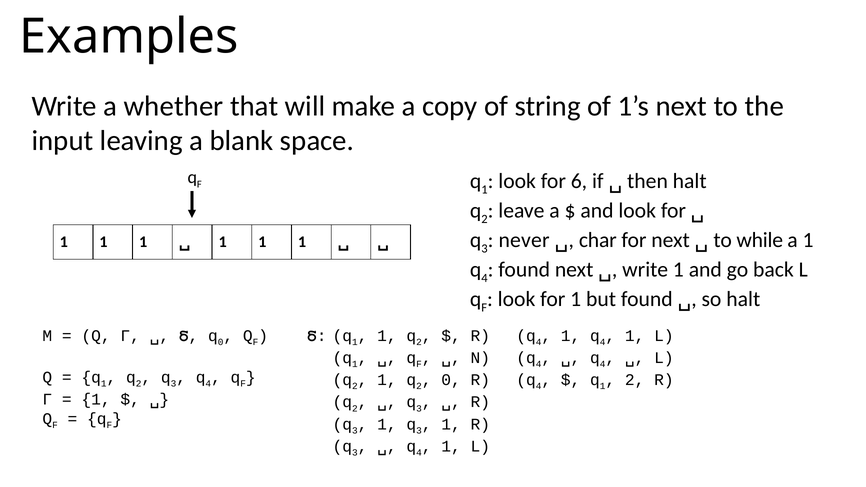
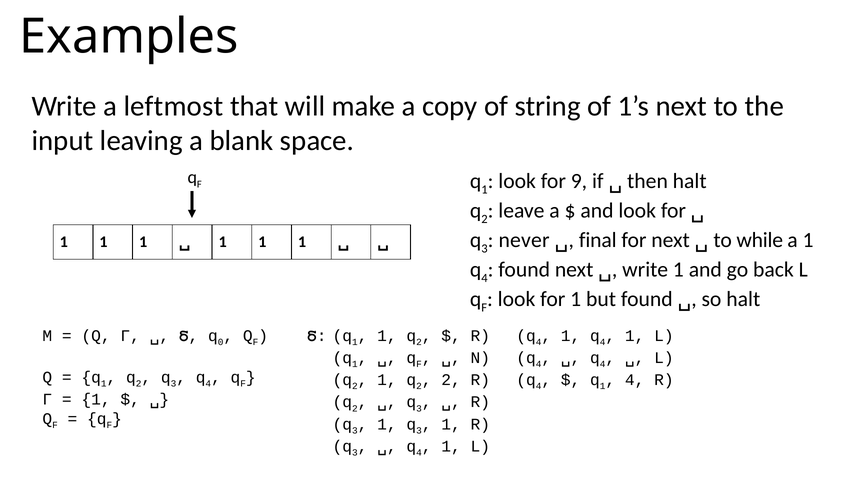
whether: whether -> leftmost
6: 6 -> 9
char: char -> final
0 at (451, 380): 0 -> 2
2 at (635, 380): 2 -> 4
